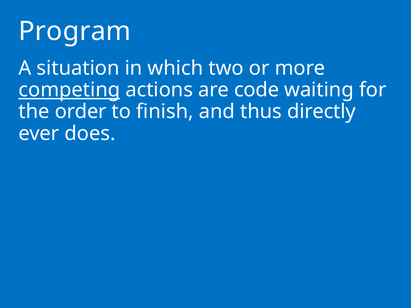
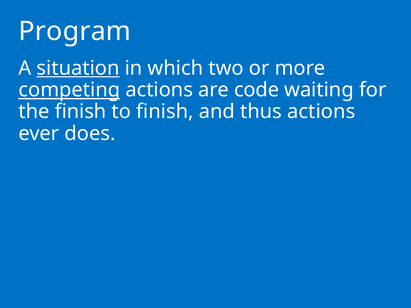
situation underline: none -> present
the order: order -> finish
thus directly: directly -> actions
